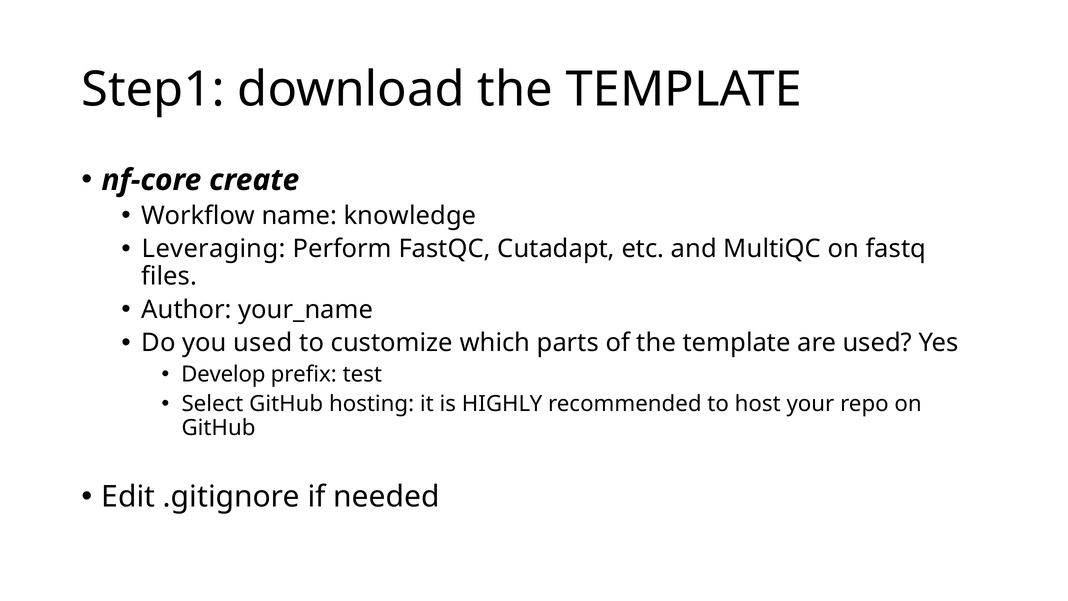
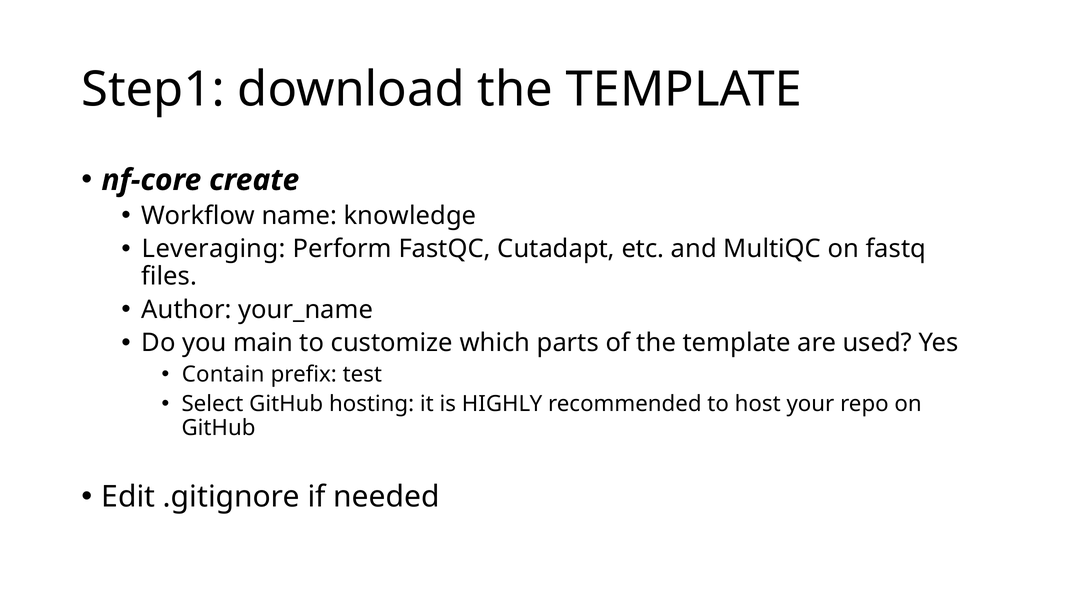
you used: used -> main
Develop: Develop -> Contain
